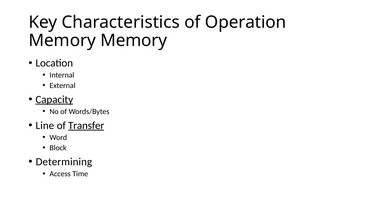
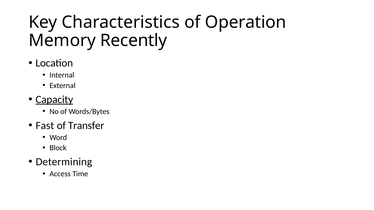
Memory Memory: Memory -> Recently
Line: Line -> Fast
Transfer underline: present -> none
